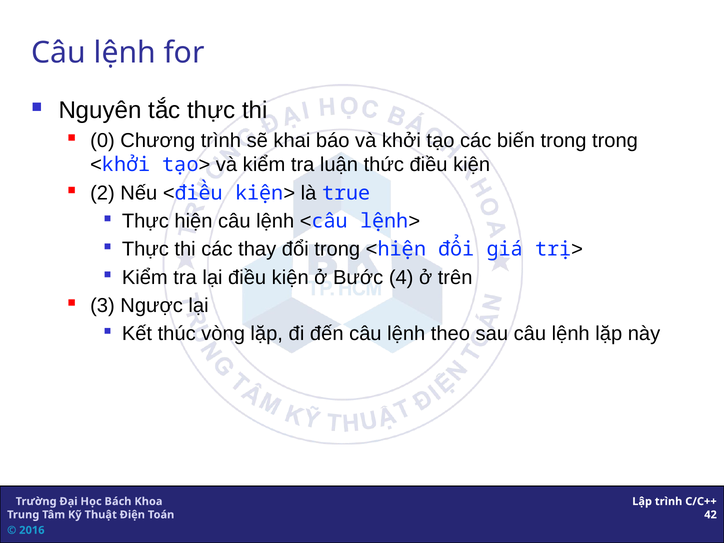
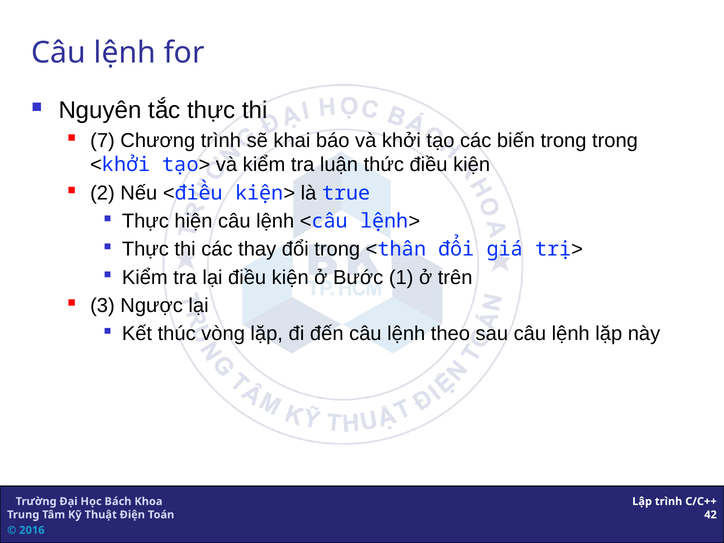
0: 0 -> 7
hiện at (402, 249): hiện -> thân
4: 4 -> 1
